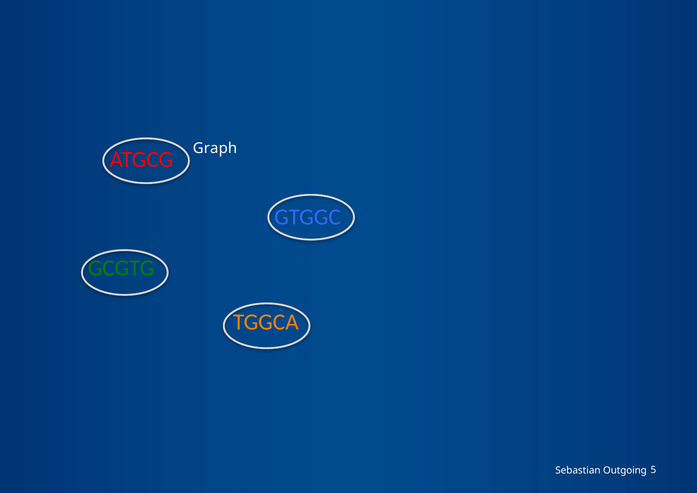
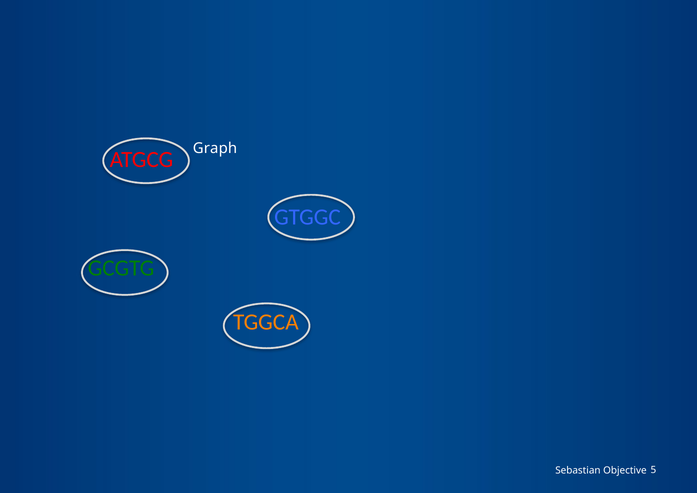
Outgoing: Outgoing -> Objective
